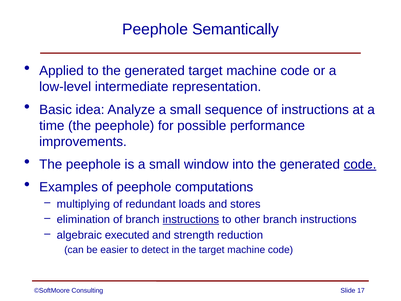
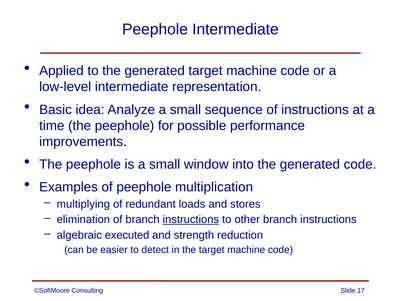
Peephole Semantically: Semantically -> Intermediate
code at (360, 164) underline: present -> none
computations: computations -> multiplication
